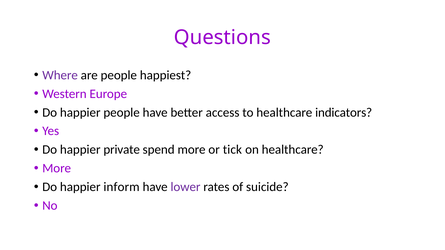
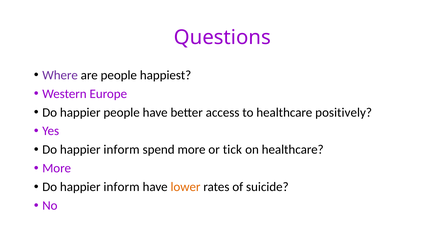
indicators: indicators -> positively
private at (122, 150): private -> inform
lower colour: purple -> orange
